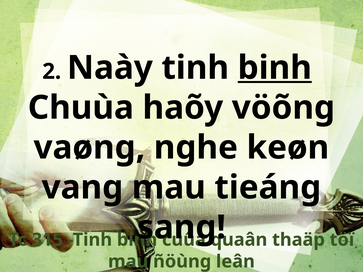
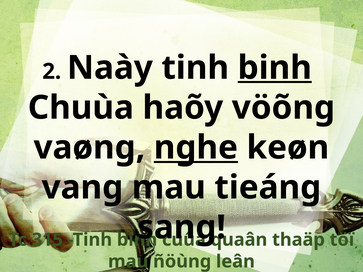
nghe underline: none -> present
